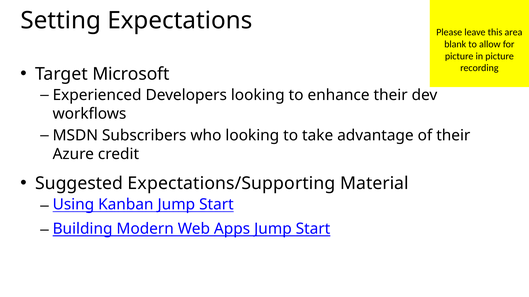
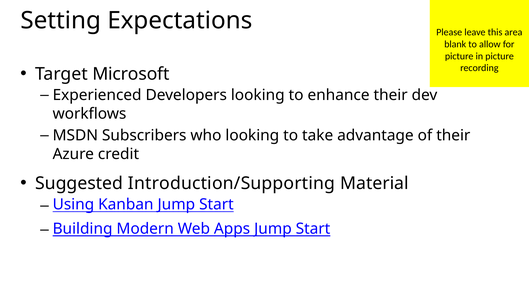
Expectations/Supporting: Expectations/Supporting -> Introduction/Supporting
